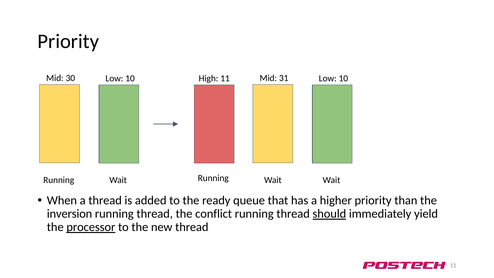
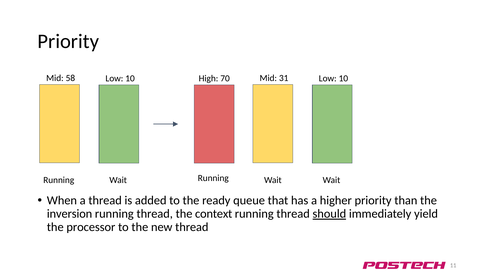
30: 30 -> 58
High 11: 11 -> 70
conflict: conflict -> context
processor underline: present -> none
